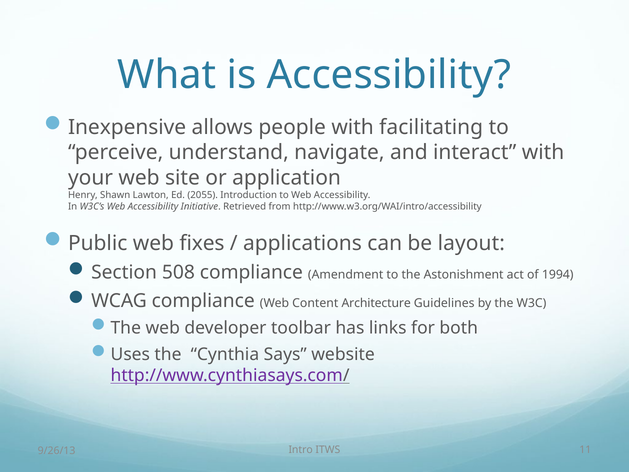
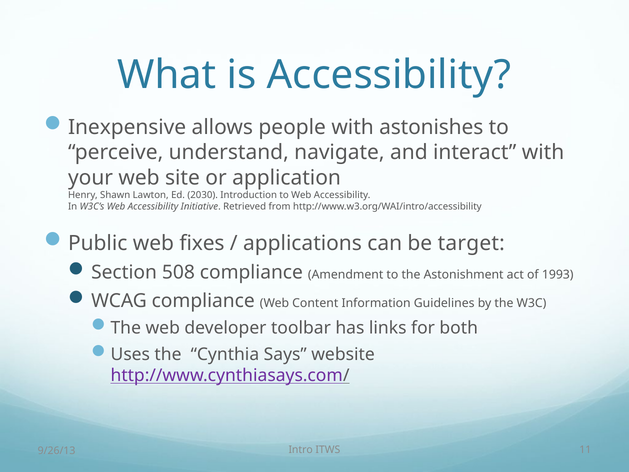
facilitating: facilitating -> astonishes
2055: 2055 -> 2030
layout: layout -> target
1994: 1994 -> 1993
Architecture: Architecture -> Information
